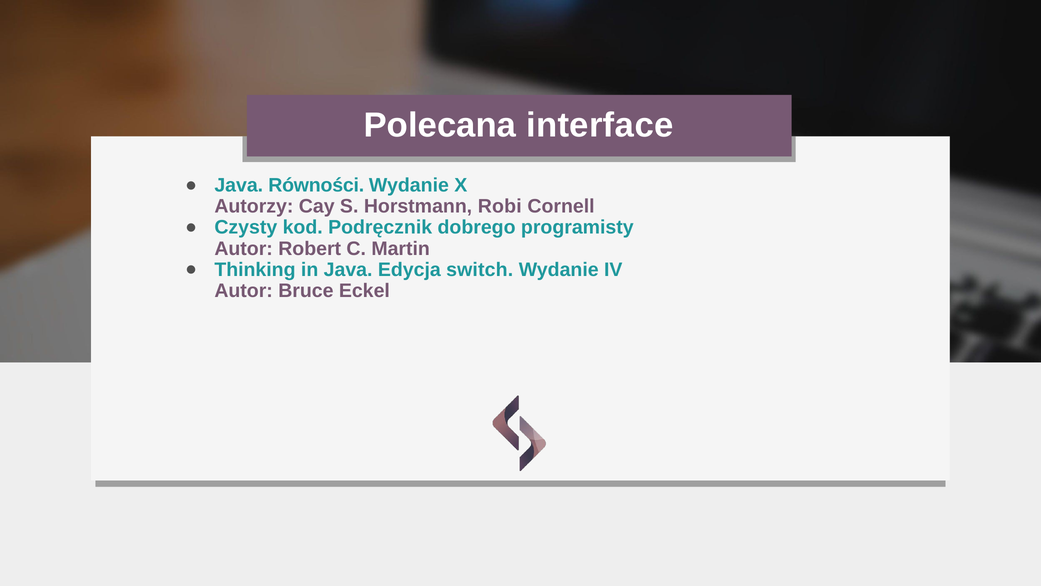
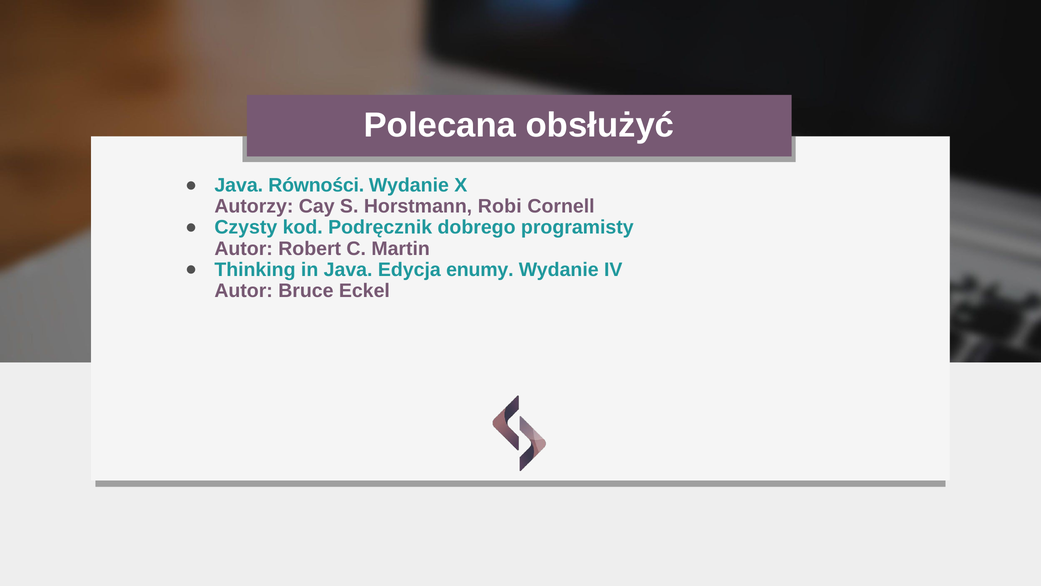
interface: interface -> obsłużyć
switch: switch -> enumy
